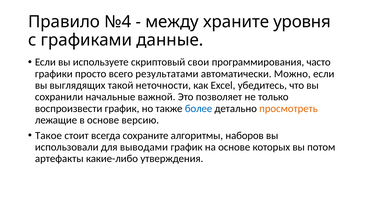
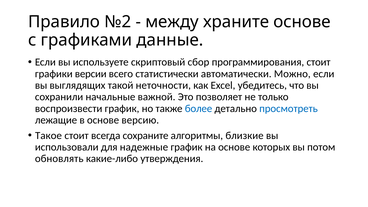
№4: №4 -> №2
храните уровня: уровня -> основе
свои: свои -> сбор
программирования часто: часто -> стоит
просто: просто -> версии
результатами: результатами -> статистически
просмотреть colour: orange -> blue
наборов: наборов -> близкие
выводами: выводами -> надежные
артефакты: артефакты -> обновлять
